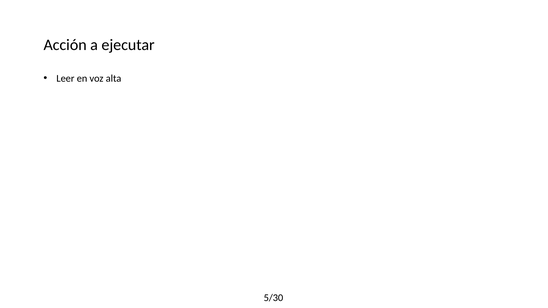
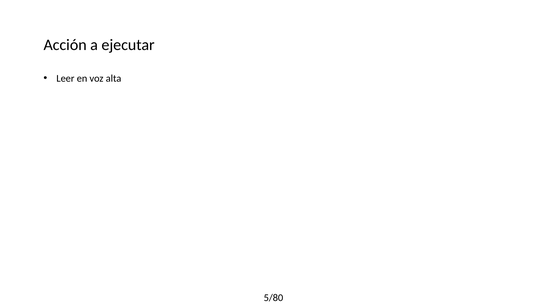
5/30: 5/30 -> 5/80
